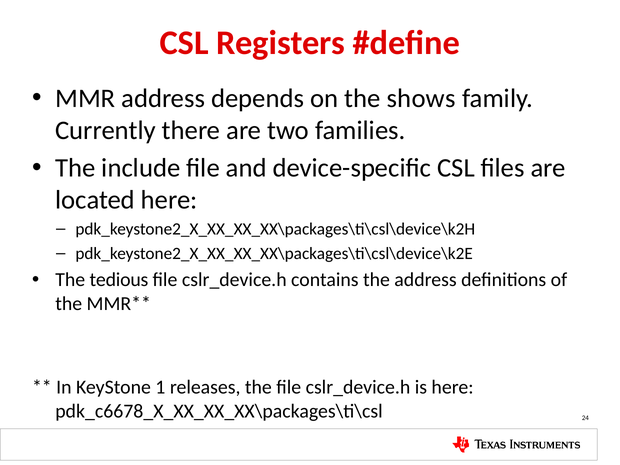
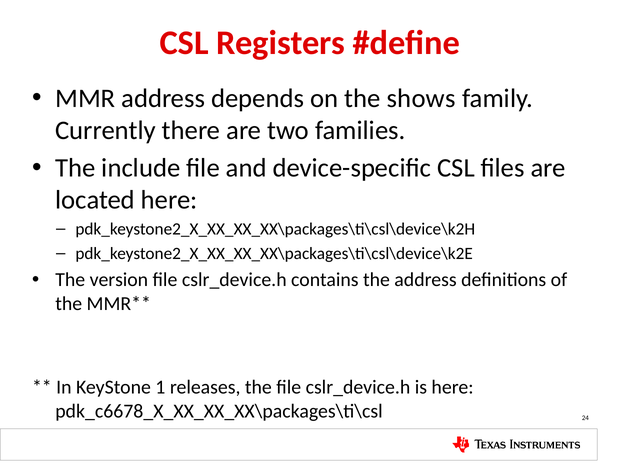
tedious: tedious -> version
